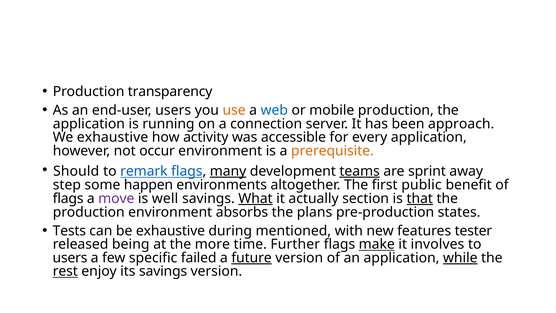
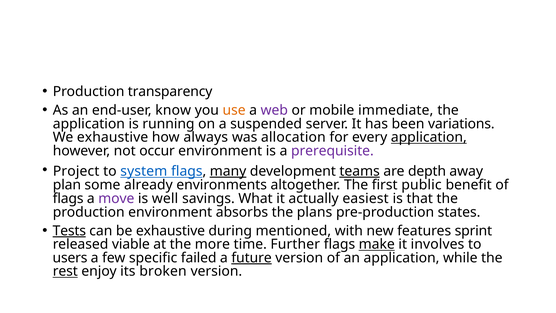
end-user users: users -> know
web colour: blue -> purple
mobile production: production -> immediate
connection: connection -> suspended
approach: approach -> variations
activity: activity -> always
accessible: accessible -> allocation
application at (429, 137) underline: none -> present
prerequisite colour: orange -> purple
Should: Should -> Project
remark: remark -> system
sprint: sprint -> depth
step: step -> plan
happen: happen -> already
What underline: present -> none
section: section -> easiest
that underline: present -> none
Tests underline: none -> present
tester: tester -> sprint
being: being -> viable
while underline: present -> none
its savings: savings -> broken
